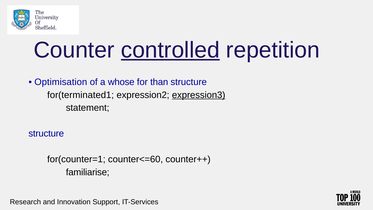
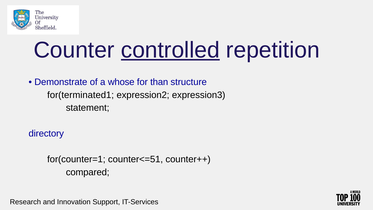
Optimisation: Optimisation -> Demonstrate
expression3 underline: present -> none
structure at (46, 134): structure -> directory
counter<=60: counter<=60 -> counter<=51
familiarise: familiarise -> compared
